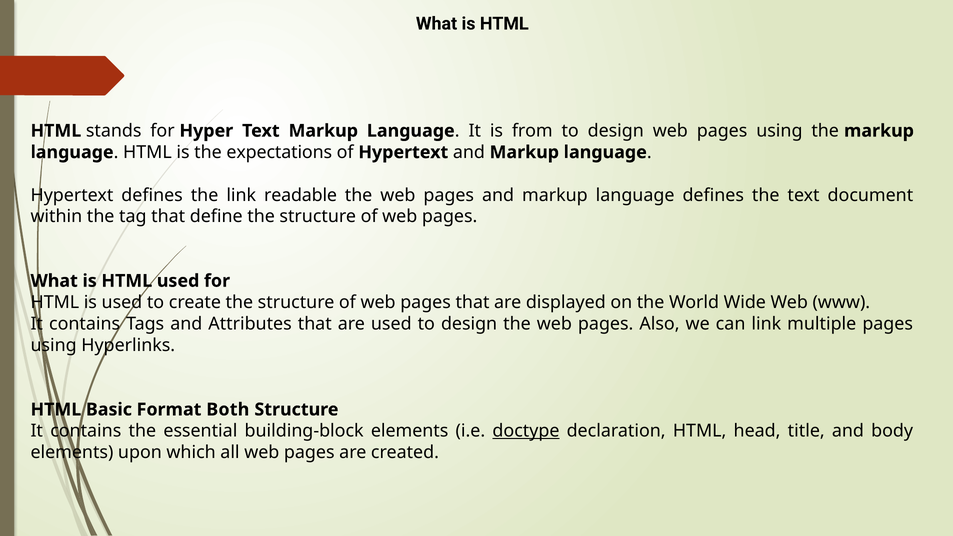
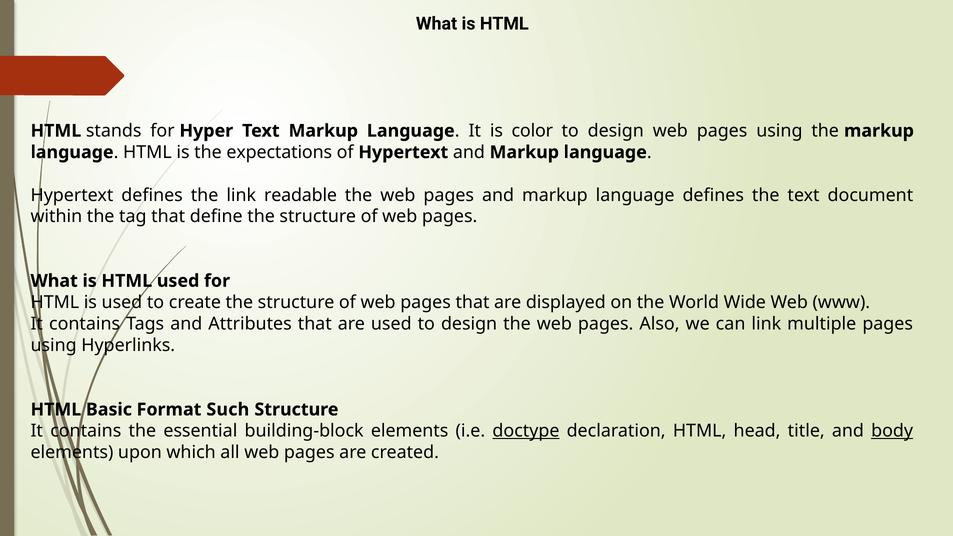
from: from -> color
Both: Both -> Such
body underline: none -> present
